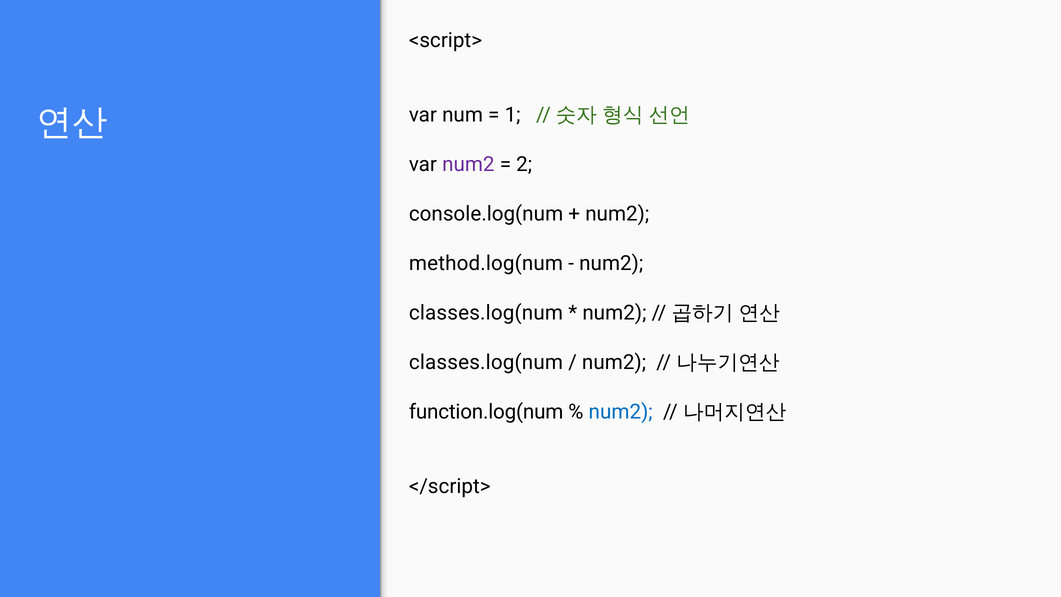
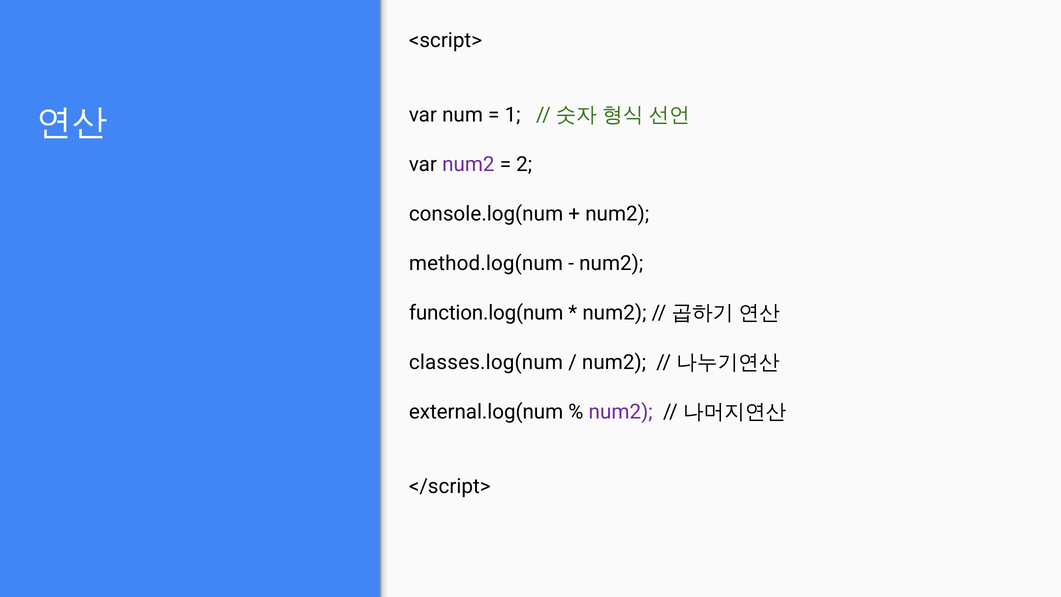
classes.log(num at (486, 313): classes.log(num -> function.log(num
function.log(num: function.log(num -> external.log(num
num2 at (621, 412) colour: blue -> purple
